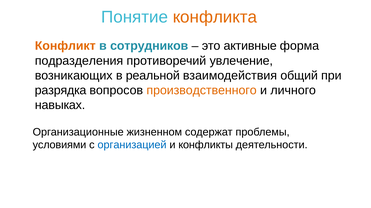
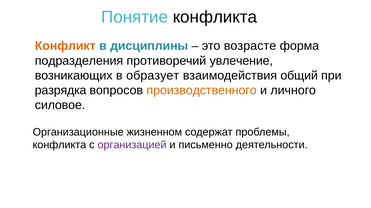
конфликта at (215, 17) colour: orange -> black
сотрудников: сотрудников -> дисциплины
активные: активные -> возрасте
реальной: реальной -> образует
навыках: навыках -> силовое
условиями at (59, 145): условиями -> конфликта
организацией colour: blue -> purple
конфликты: конфликты -> письменно
